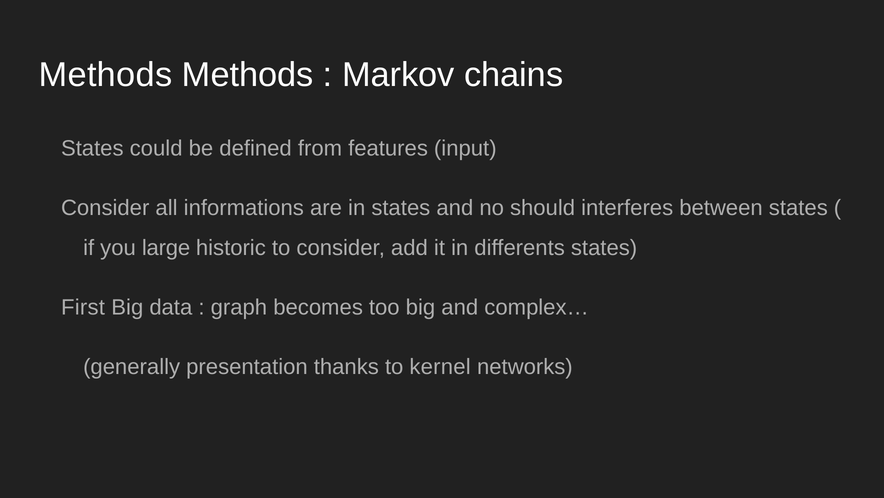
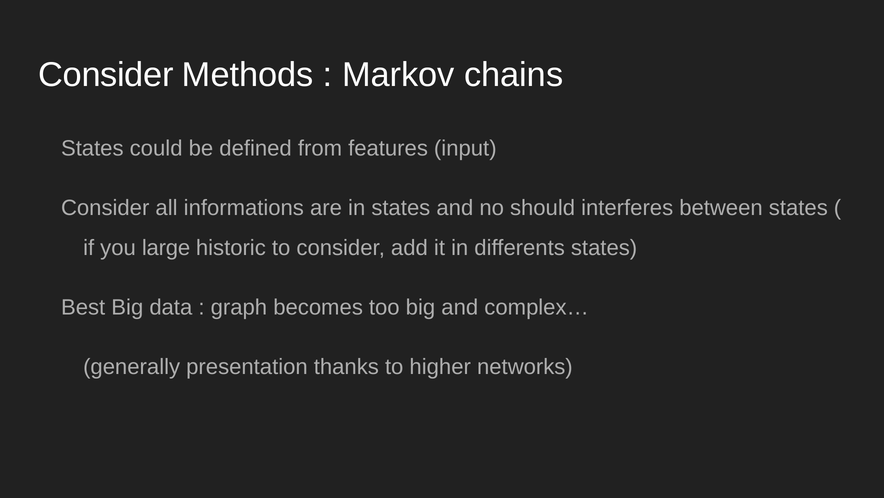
Methods at (106, 75): Methods -> Consider
First: First -> Best
kernel: kernel -> higher
